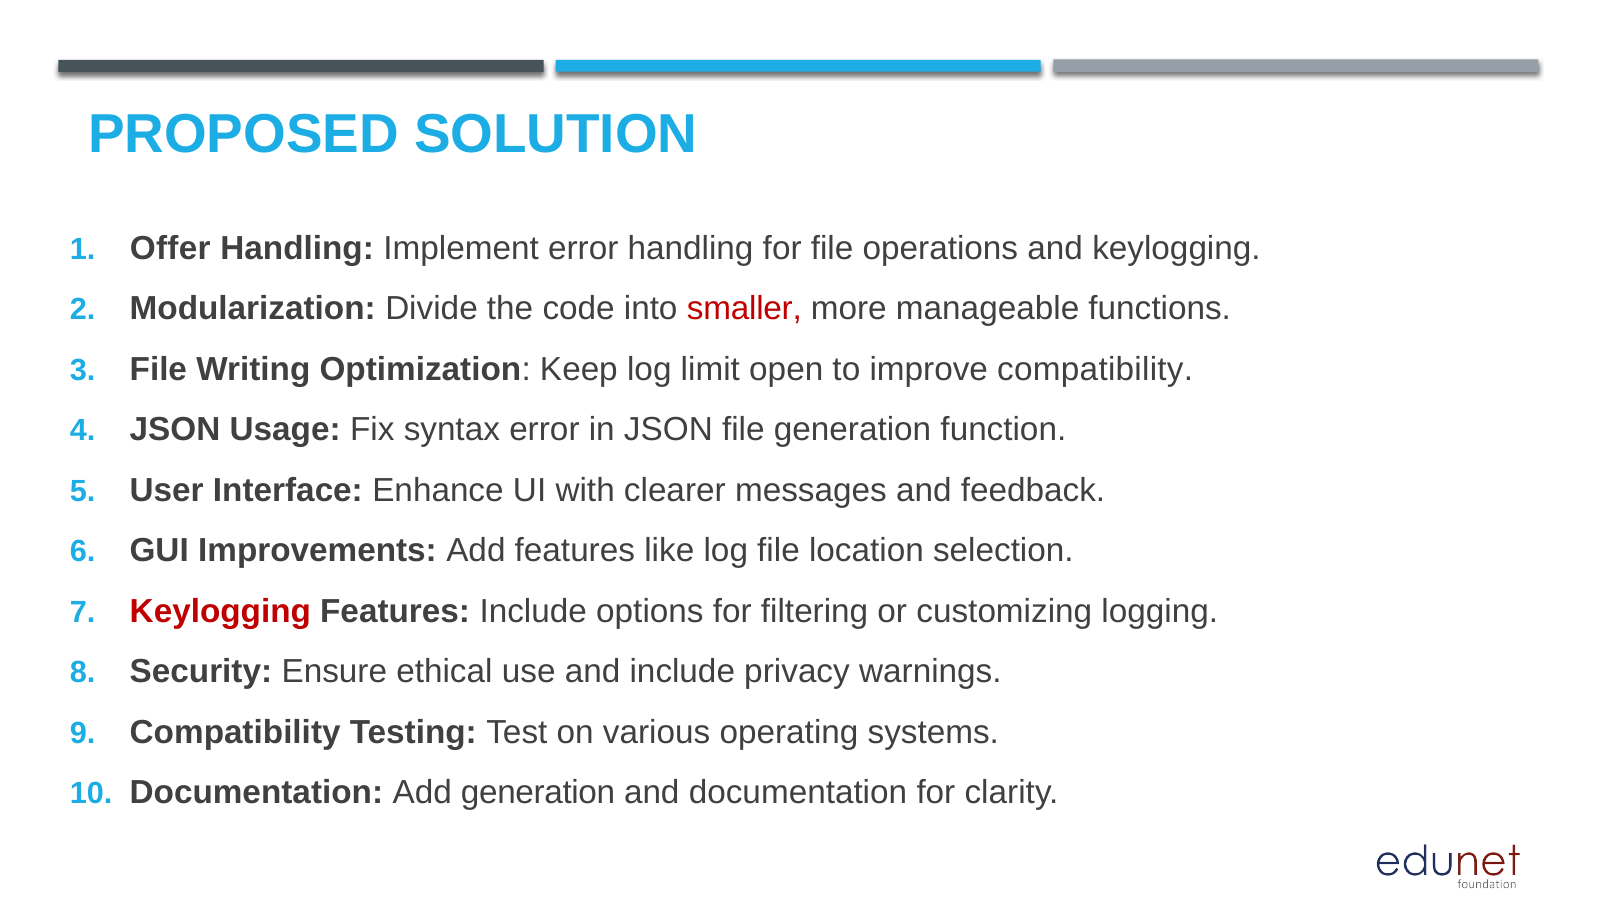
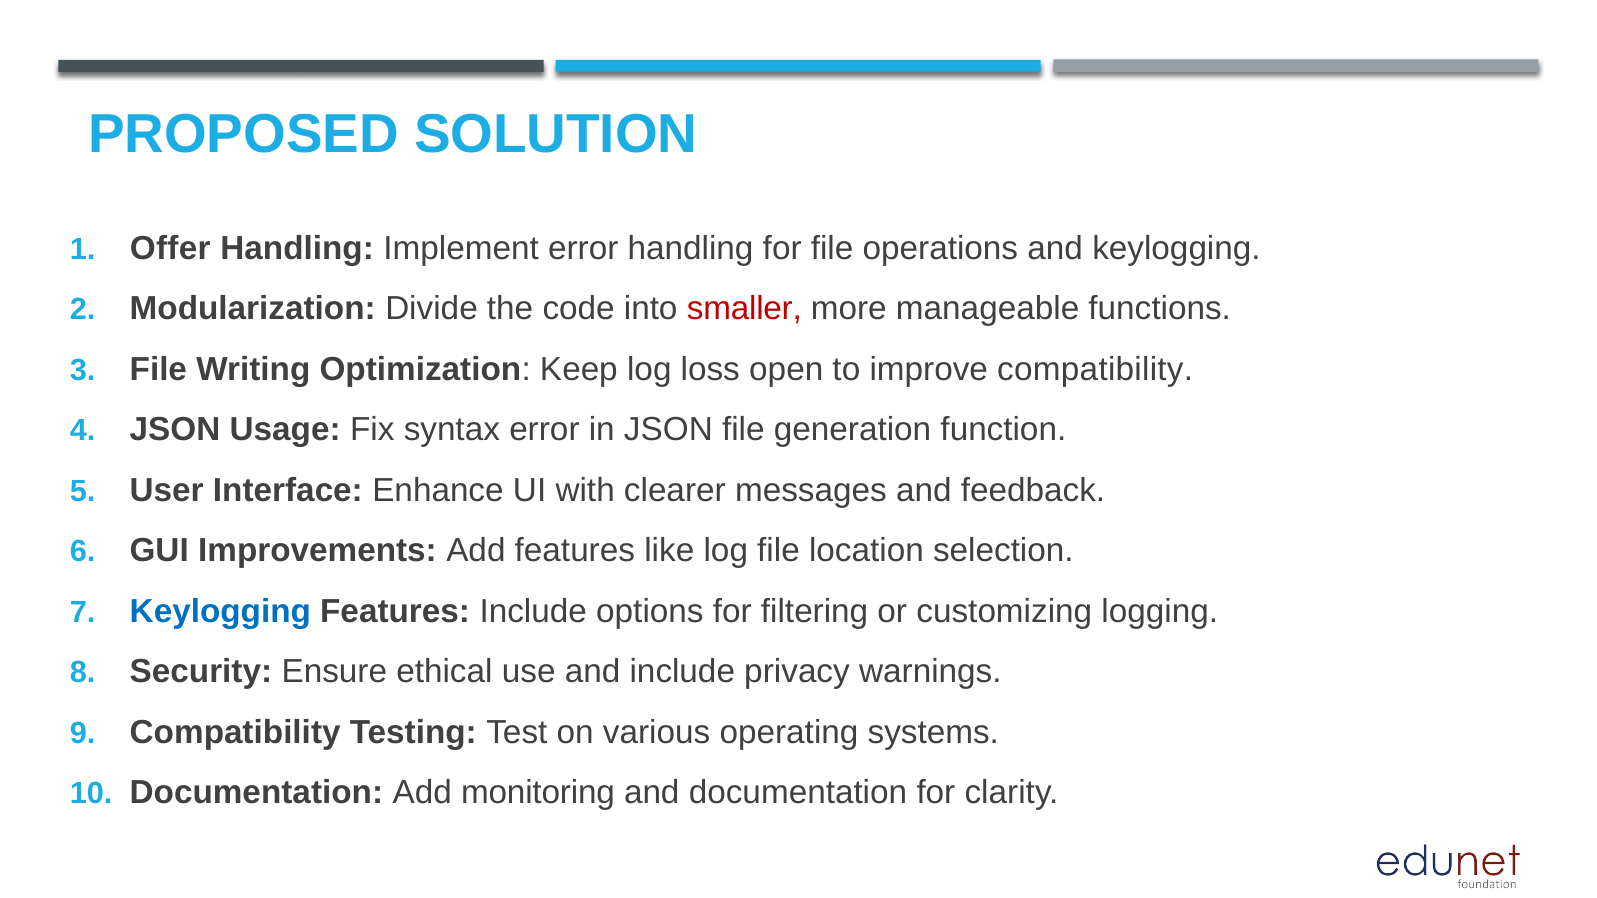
limit: limit -> loss
Keylogging at (220, 611) colour: red -> blue
Add generation: generation -> monitoring
